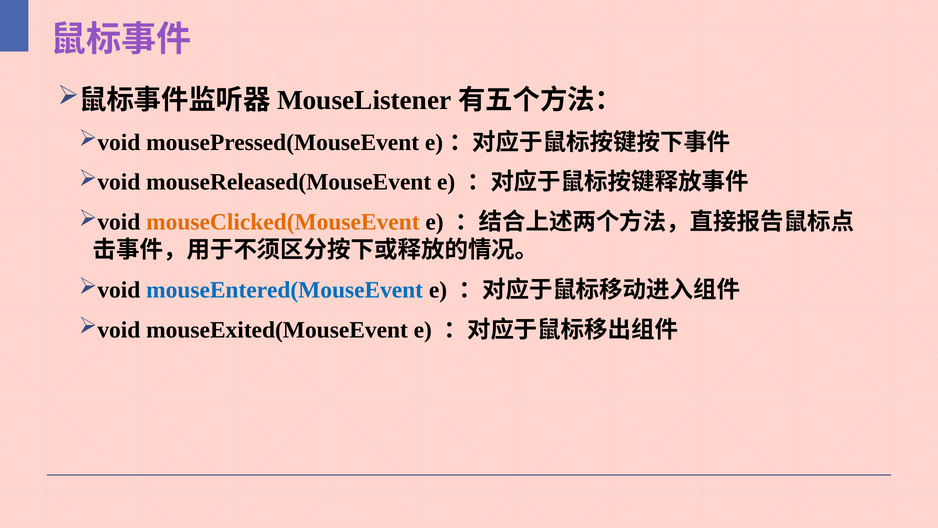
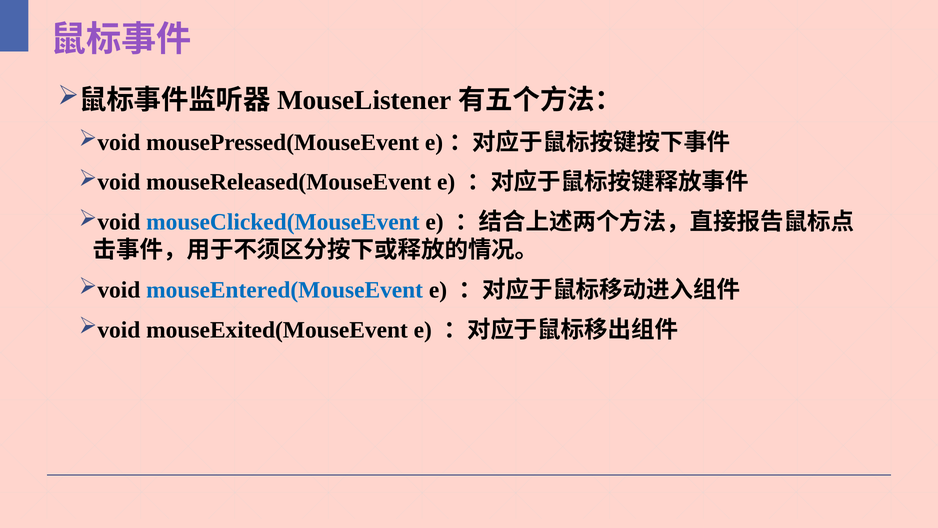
mouseClicked(MouseEvent colour: orange -> blue
